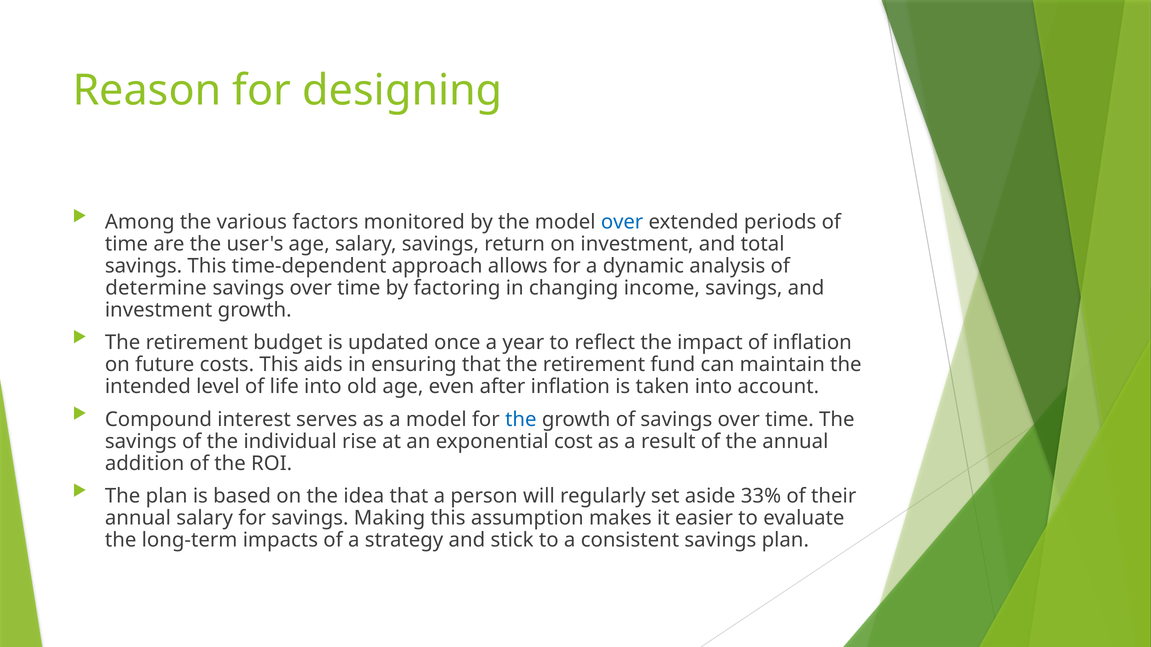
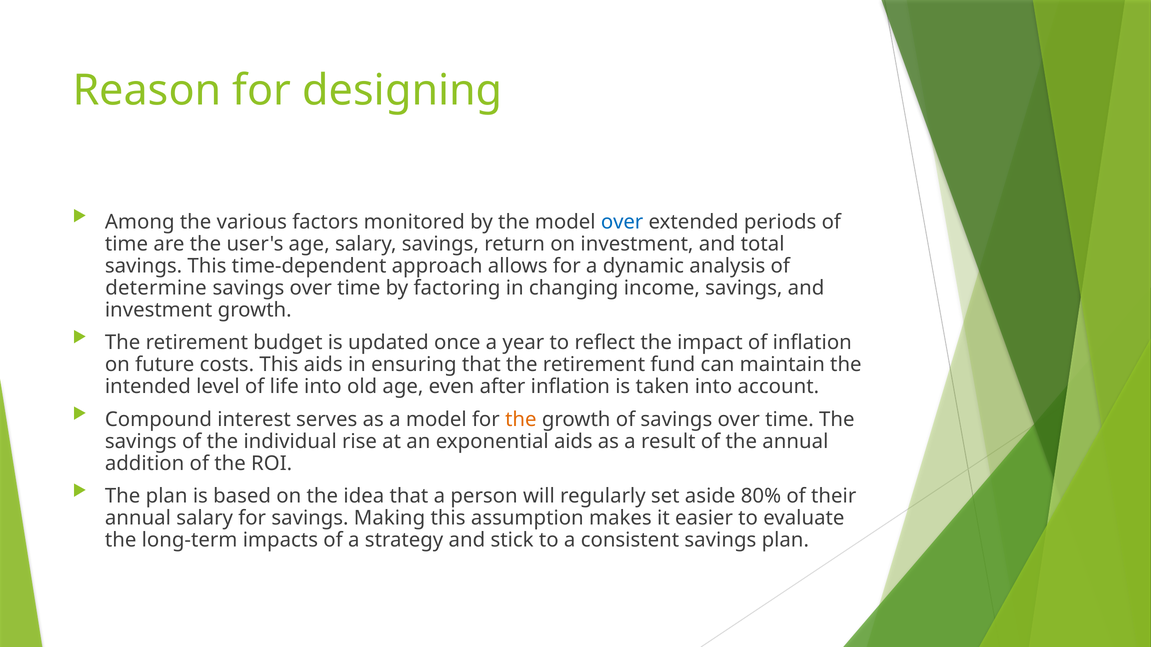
the at (521, 420) colour: blue -> orange
exponential cost: cost -> aids
33%: 33% -> 80%
